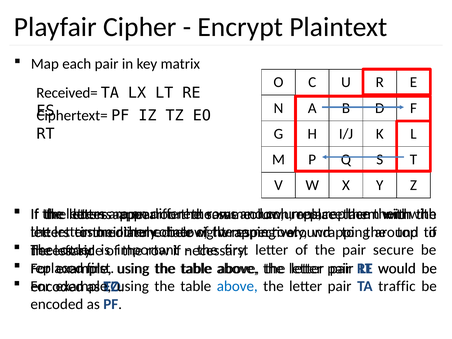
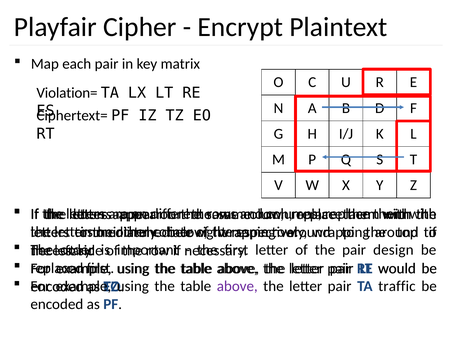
Received=: Received= -> Violation=
secure: secure -> design
above at (237, 286) colour: blue -> purple
